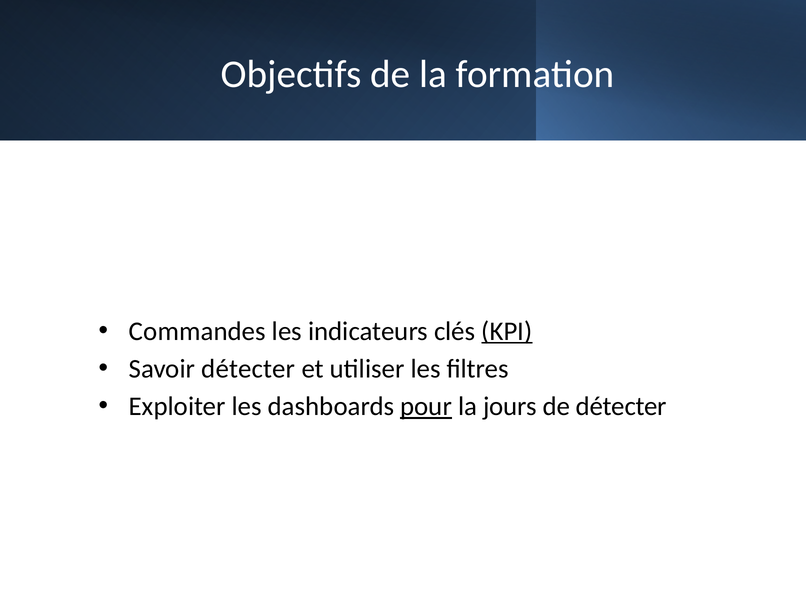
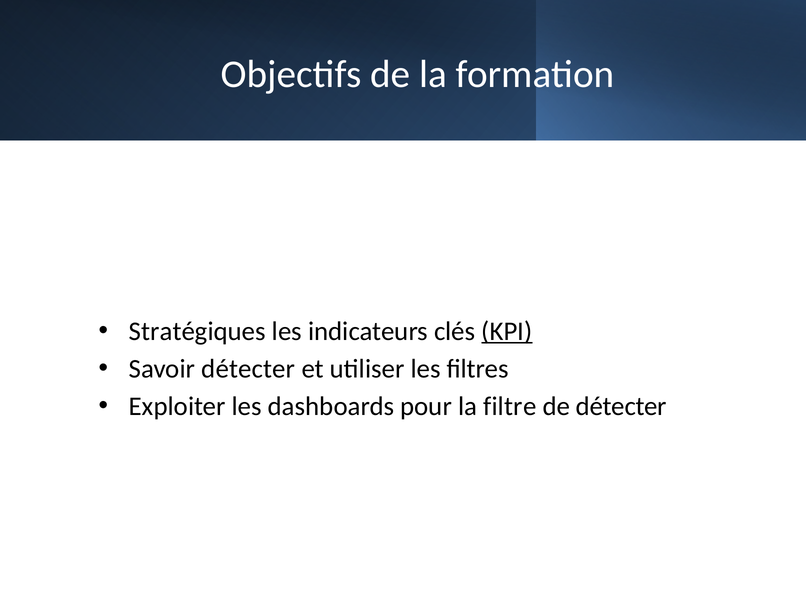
Commandes: Commandes -> Stratégiques
pour underline: present -> none
jours: jours -> filtre
